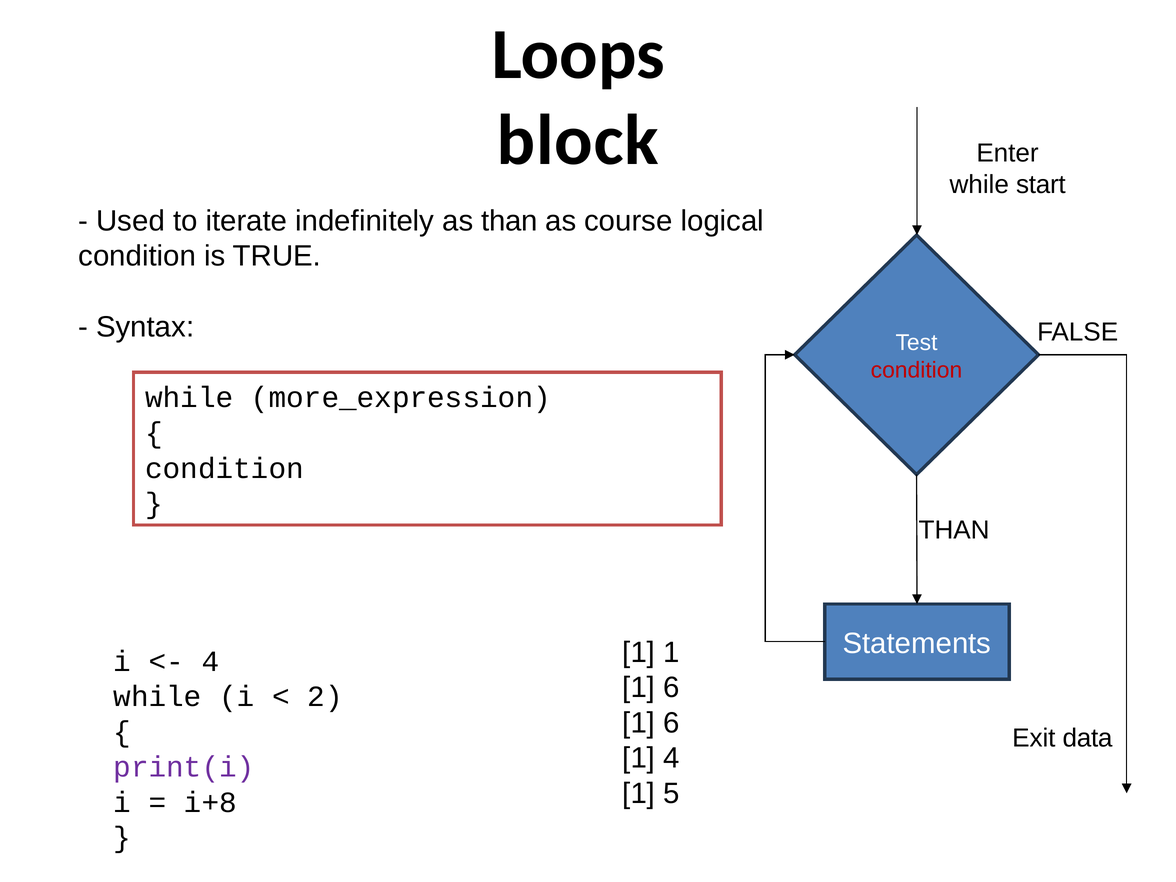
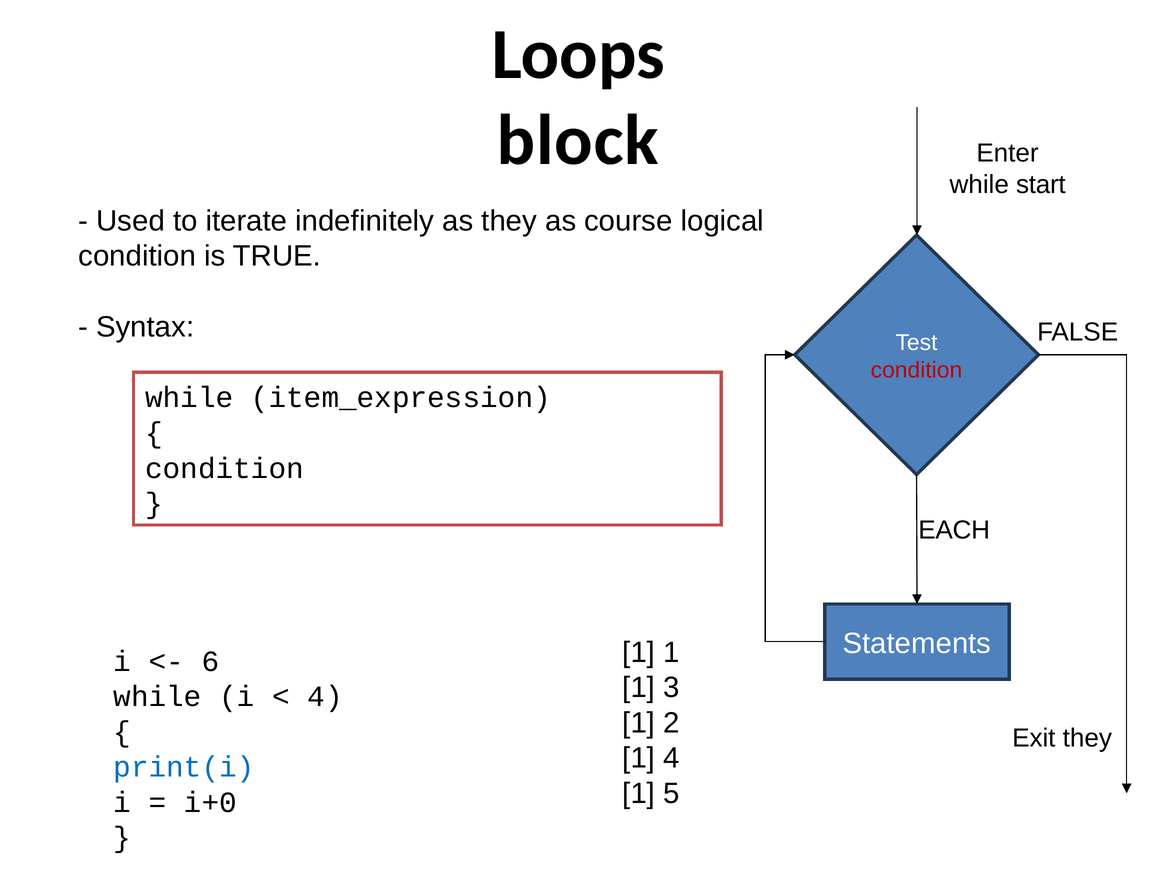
as than: than -> they
more_expression: more_expression -> item_expression
THAN at (954, 530): THAN -> EACH
4 at (210, 661): 4 -> 6
6 at (671, 688): 6 -> 3
2 at (325, 697): 2 -> 4
6 at (671, 723): 6 -> 2
Exit data: data -> they
print(i colour: purple -> blue
i+8: i+8 -> i+0
